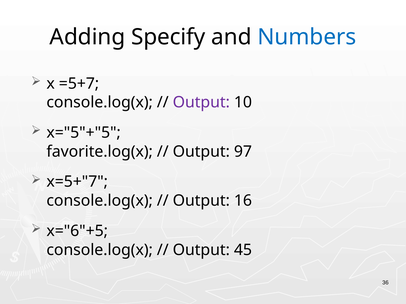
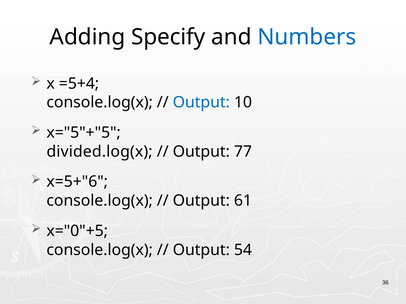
=5+7: =5+7 -> =5+4
Output at (201, 103) colour: purple -> blue
favorite.log(x: favorite.log(x -> divided.log(x
97: 97 -> 77
x=5+"7: x=5+"7 -> x=5+"6
16: 16 -> 61
x="6"+5: x="6"+5 -> x="0"+5
45: 45 -> 54
